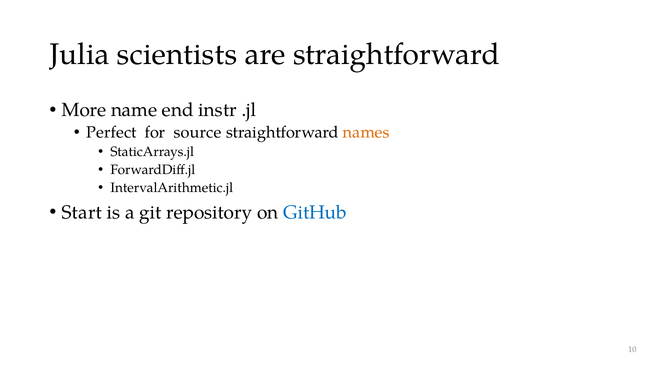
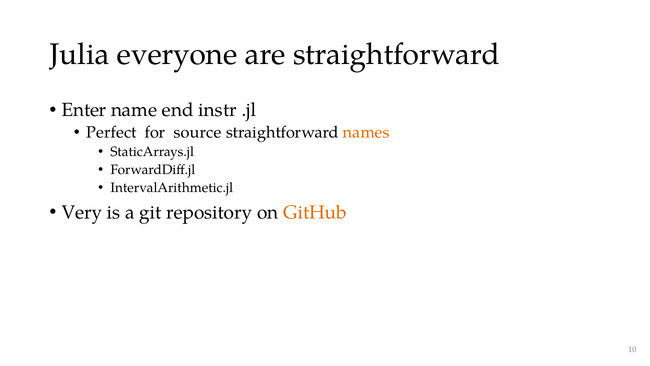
scientists: scientists -> everyone
More: More -> Enter
Start: Start -> Very
GitHub colour: blue -> orange
